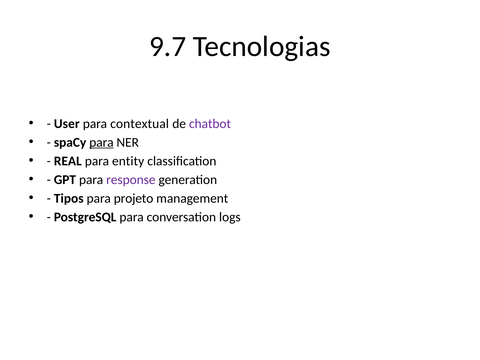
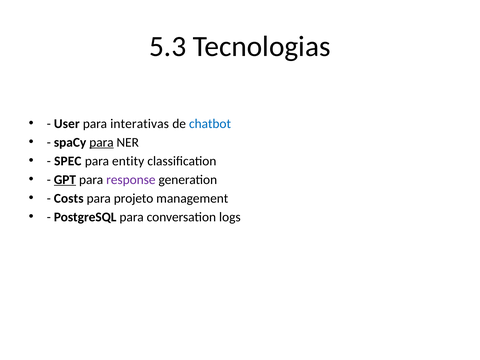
9.7: 9.7 -> 5.3
contextual: contextual -> interativas
chatbot colour: purple -> blue
REAL: REAL -> SPEC
GPT underline: none -> present
Tipos: Tipos -> Costs
